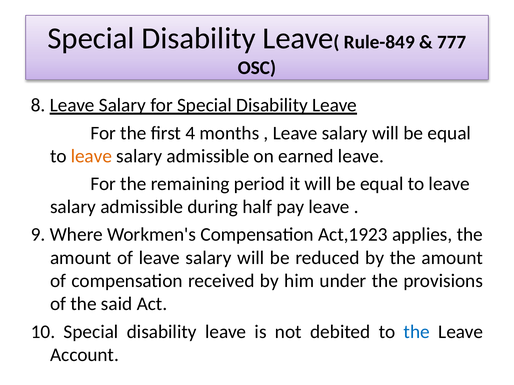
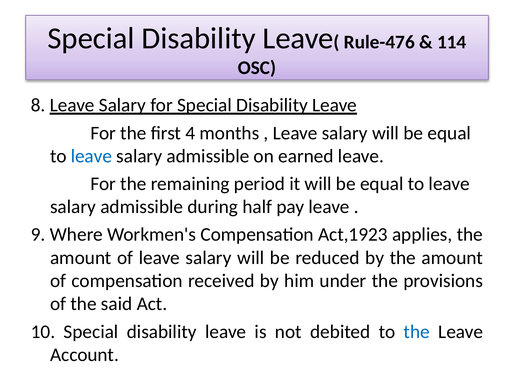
Rule-849: Rule-849 -> Rule-476
777: 777 -> 114
leave at (91, 156) colour: orange -> blue
